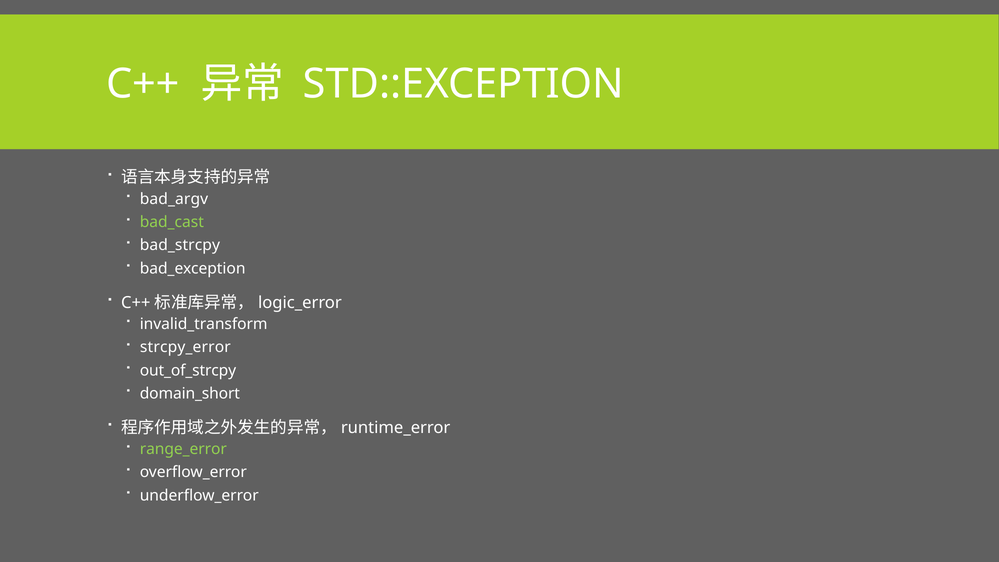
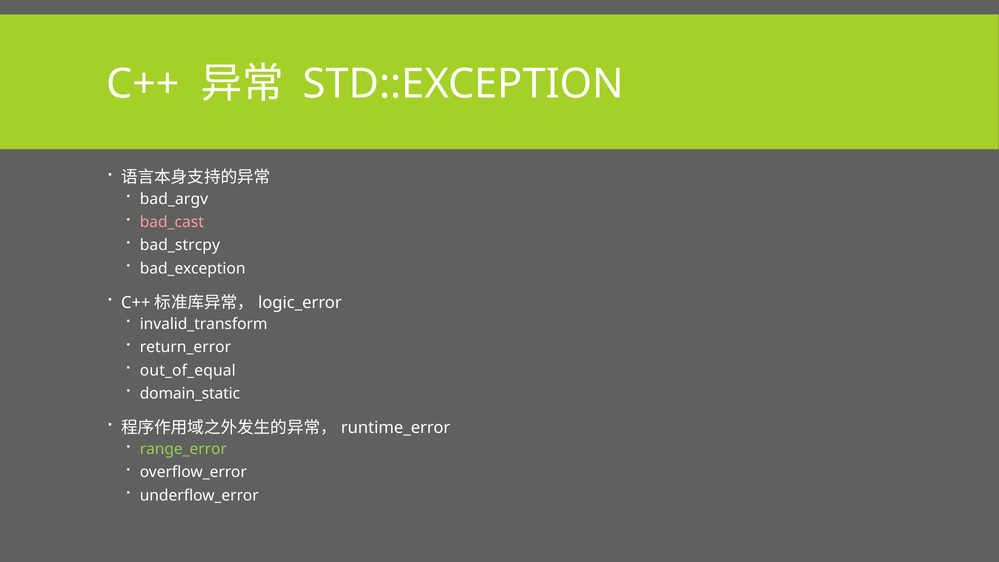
bad_cast colour: light green -> pink
strcpy_error: strcpy_error -> return_error
out_of_strcpy: out_of_strcpy -> out_of_equal
domain_short: domain_short -> domain_static
